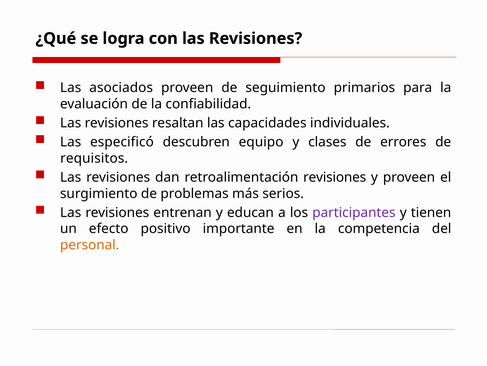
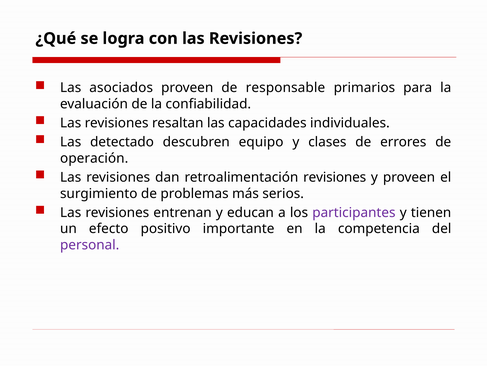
seguimiento: seguimiento -> responsable
especificó: especificó -> detectado
requisitos: requisitos -> operación
personal colour: orange -> purple
